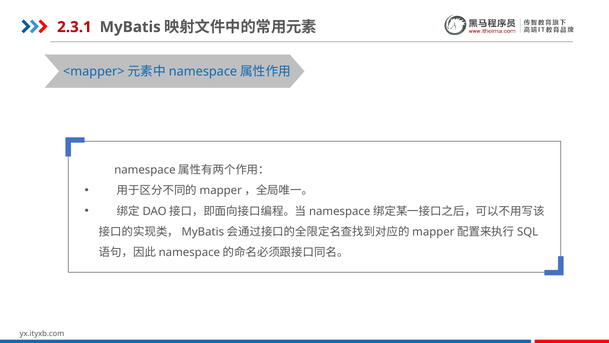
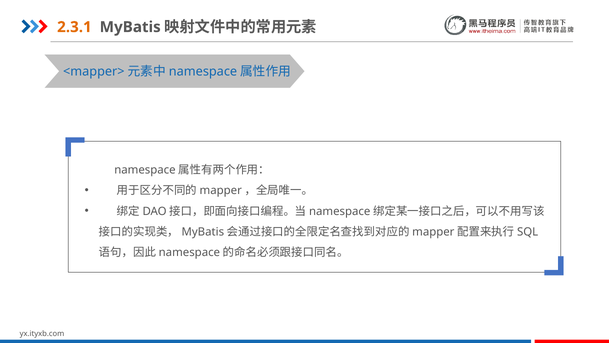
2.3.1 colour: red -> orange
